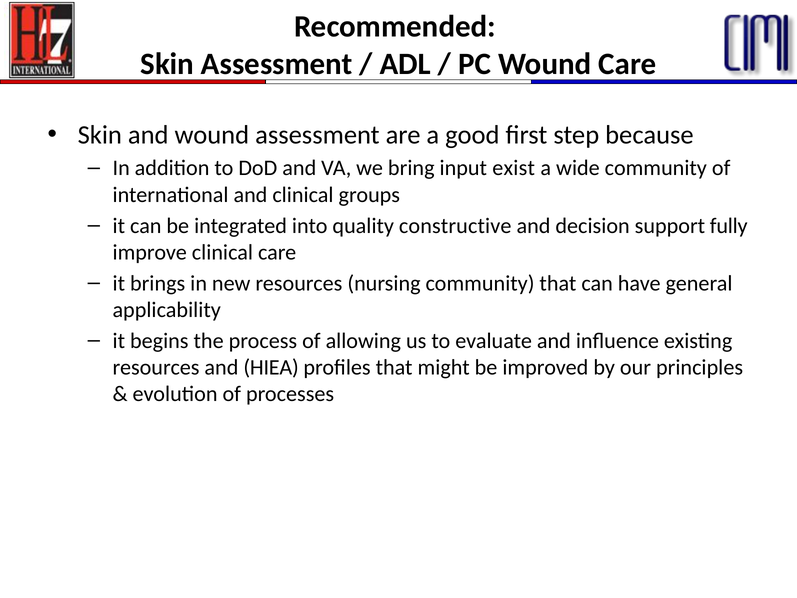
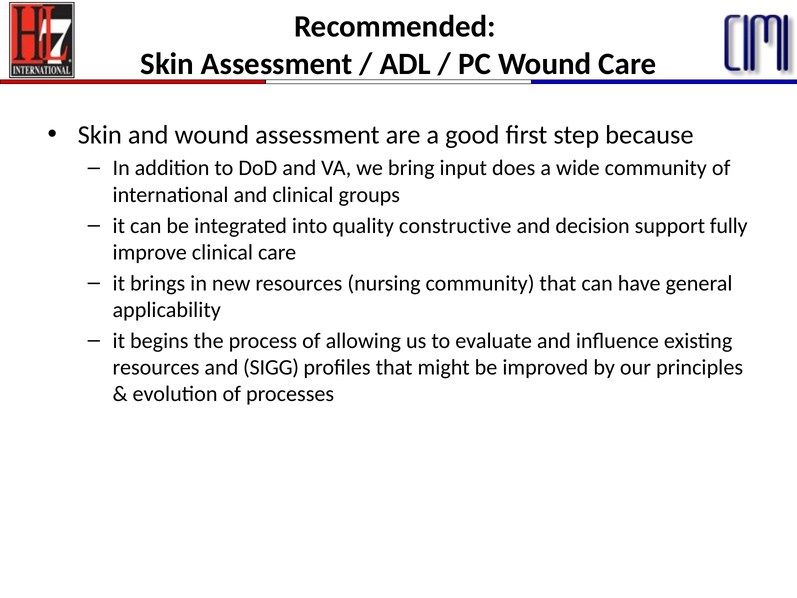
exist: exist -> does
HIEA: HIEA -> SIGG
